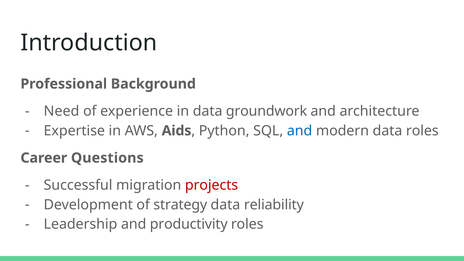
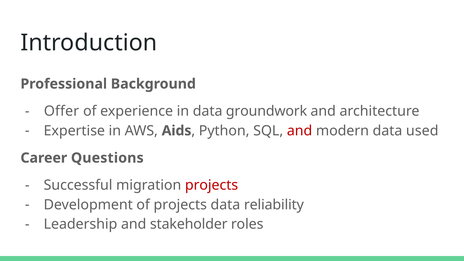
Need: Need -> Offer
and at (300, 131) colour: blue -> red
data roles: roles -> used
of strategy: strategy -> projects
productivity: productivity -> stakeholder
